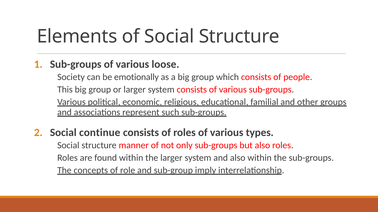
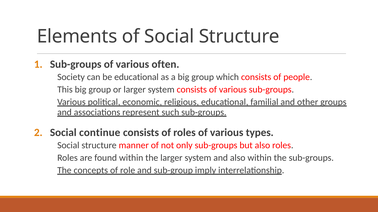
loose: loose -> often
be emotionally: emotionally -> educational
